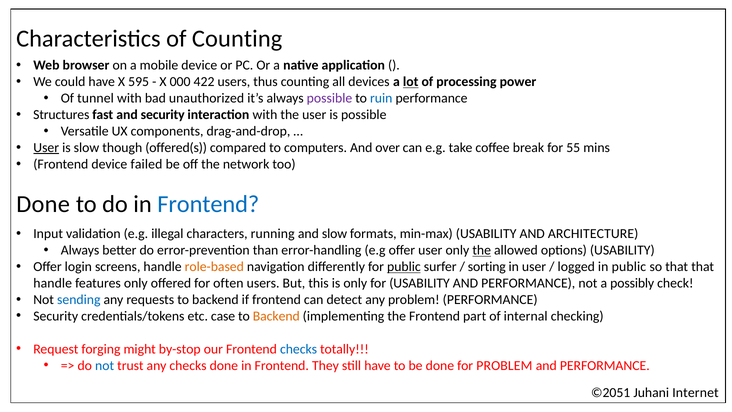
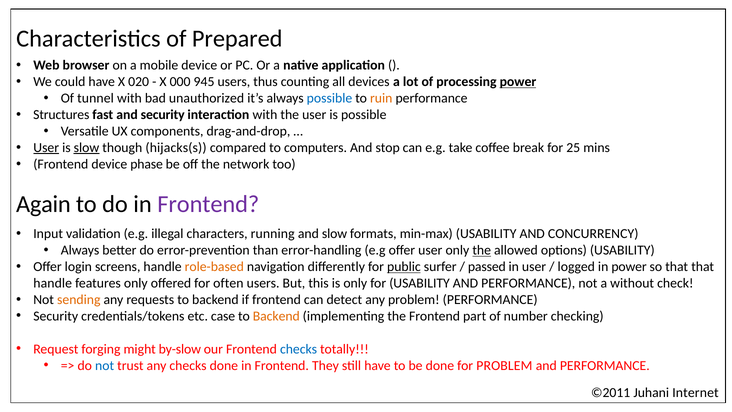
of Counting: Counting -> Prepared
595: 595 -> 020
422: 422 -> 945
lot underline: present -> none
power at (518, 82) underline: none -> present
possible at (329, 98) colour: purple -> blue
ruin colour: blue -> orange
slow at (86, 148) underline: none -> present
offered(s: offered(s -> hijacks(s
over: over -> stop
55: 55 -> 25
failed: failed -> phase
Done at (43, 204): Done -> Again
Frontend at (208, 204) colour: blue -> purple
ARCHITECTURE: ARCHITECTURE -> CONCURRENCY
sorting: sorting -> passed
in public: public -> power
possibly: possibly -> without
sending colour: blue -> orange
internal: internal -> number
by-stop: by-stop -> by-slow
©2051: ©2051 -> ©2011
